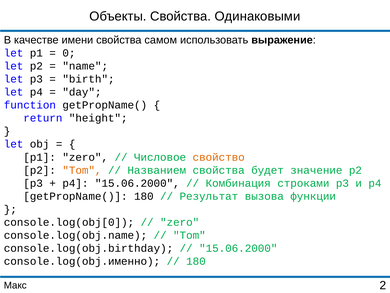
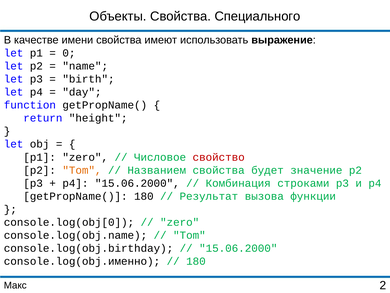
Одинаковыми: Одинаковыми -> Специального
самом: самом -> имеют
свойство colour: orange -> red
